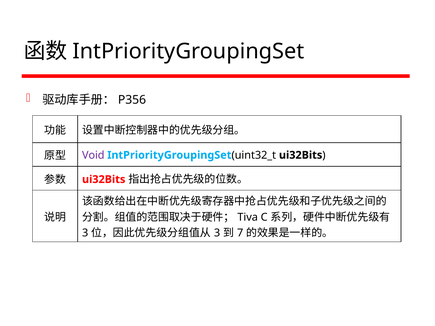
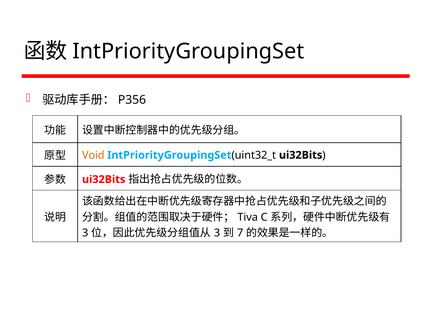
Void colour: purple -> orange
